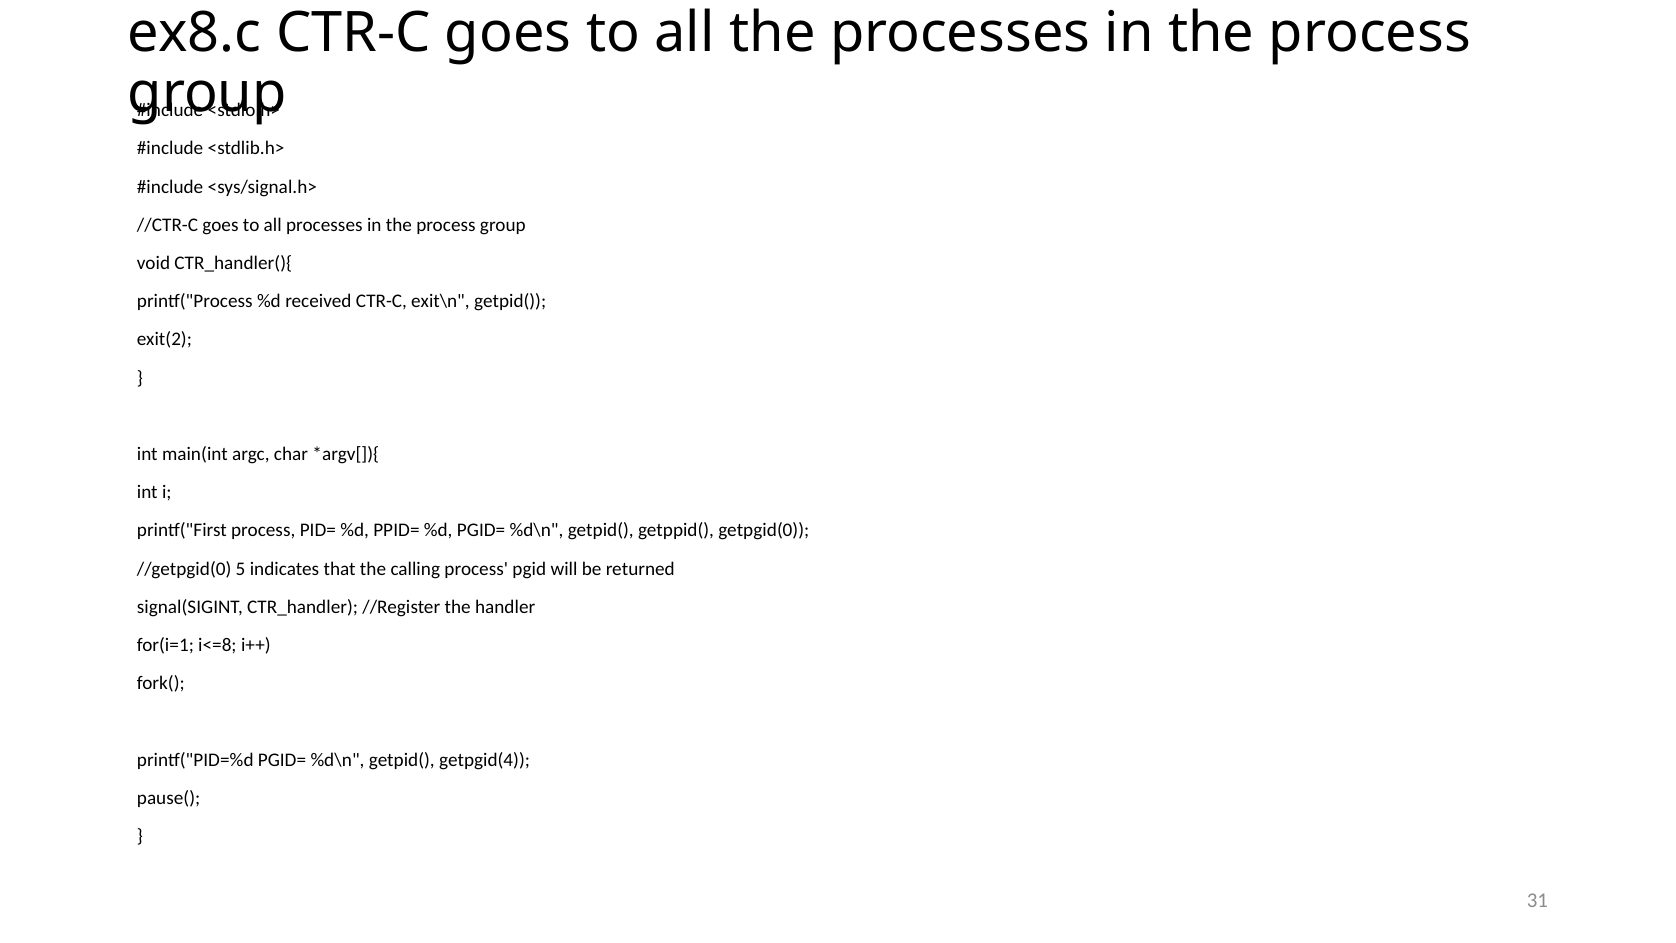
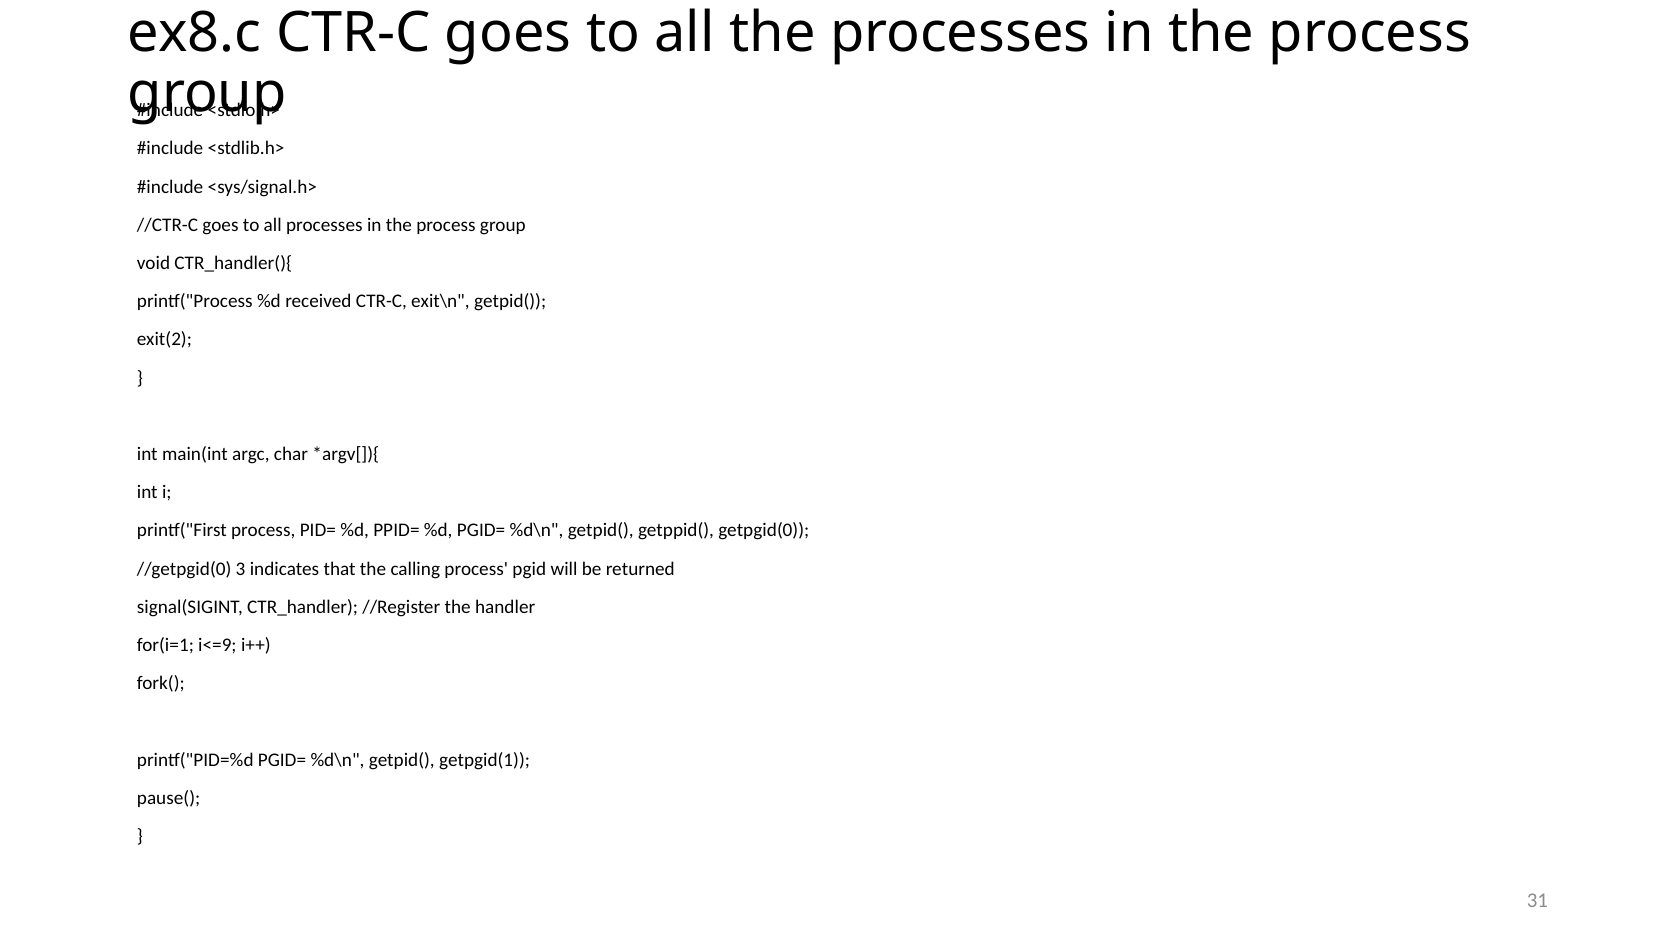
5: 5 -> 3
i<=8: i<=8 -> i<=9
getpgid(4: getpgid(4 -> getpgid(1
